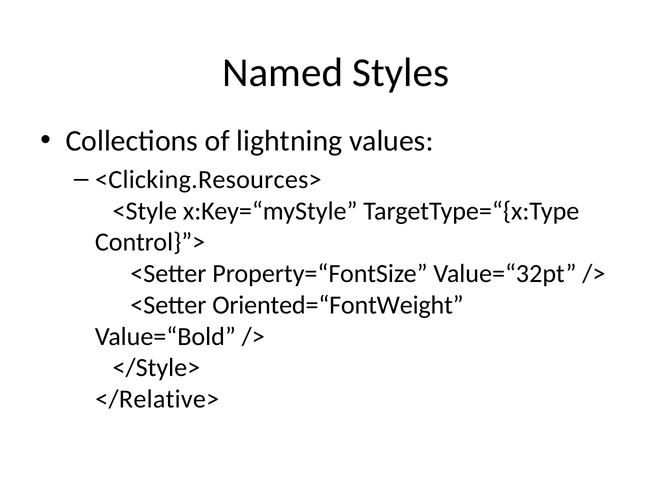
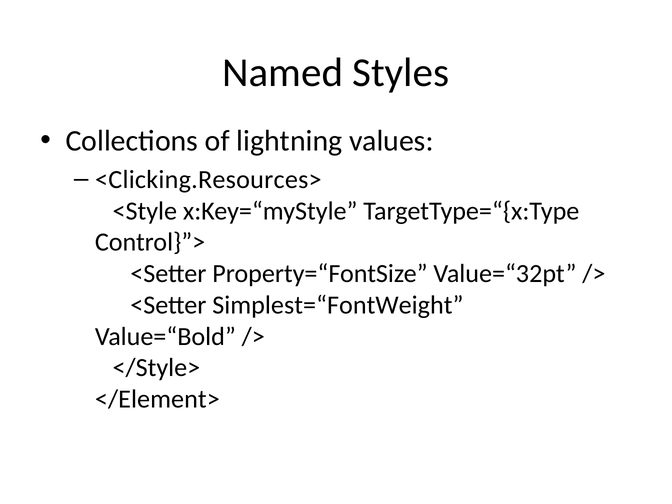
Oriented=“FontWeight: Oriented=“FontWeight -> Simplest=“FontWeight
</Relative>: </Relative> -> </Element>
